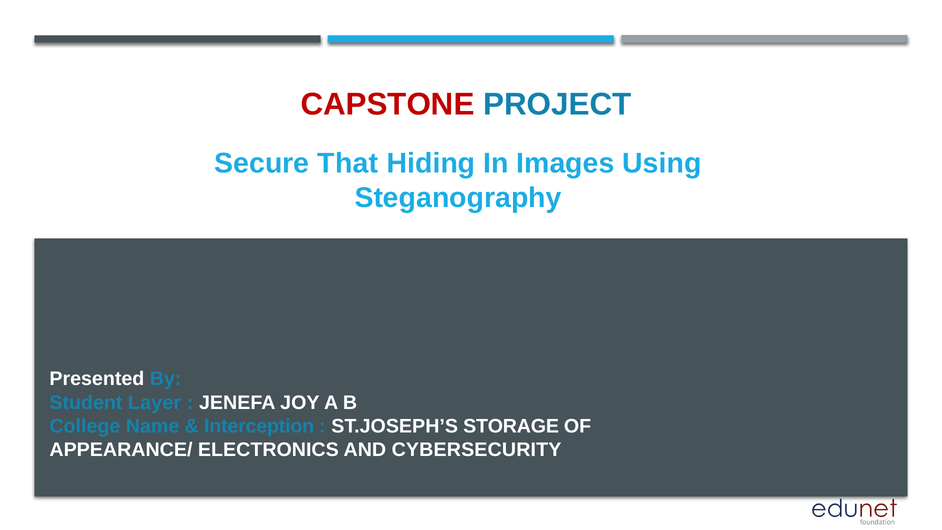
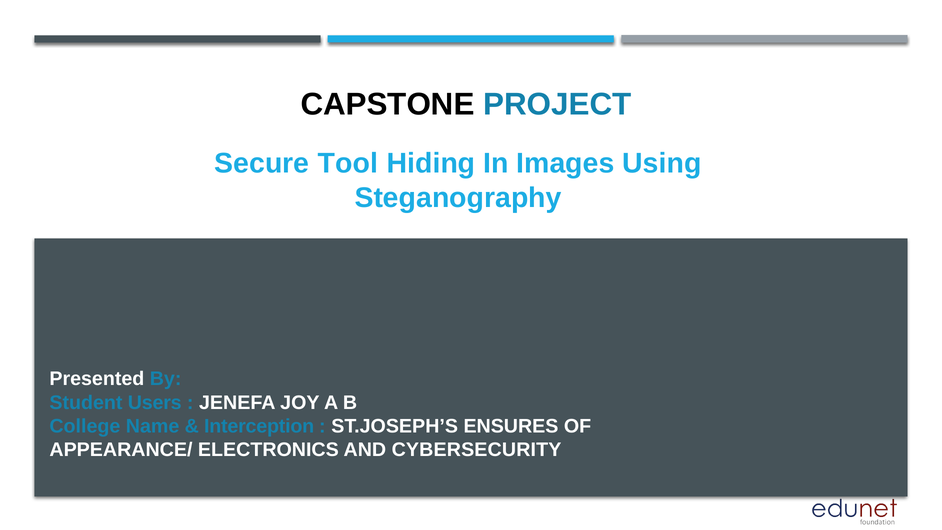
CAPSTONE colour: red -> black
That: That -> Tool
Layer: Layer -> Users
STORAGE: STORAGE -> ENSURES
